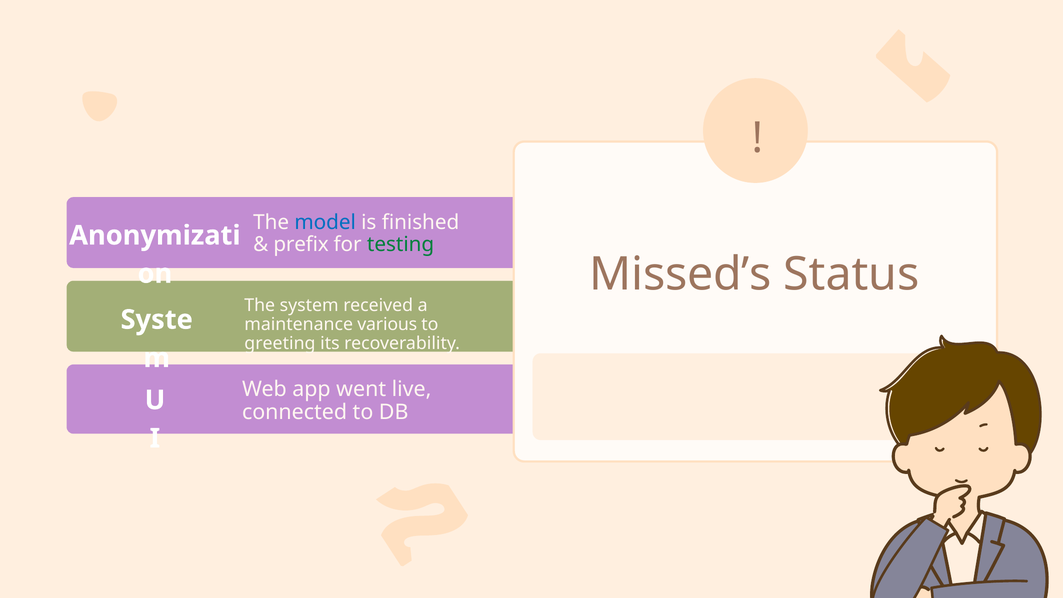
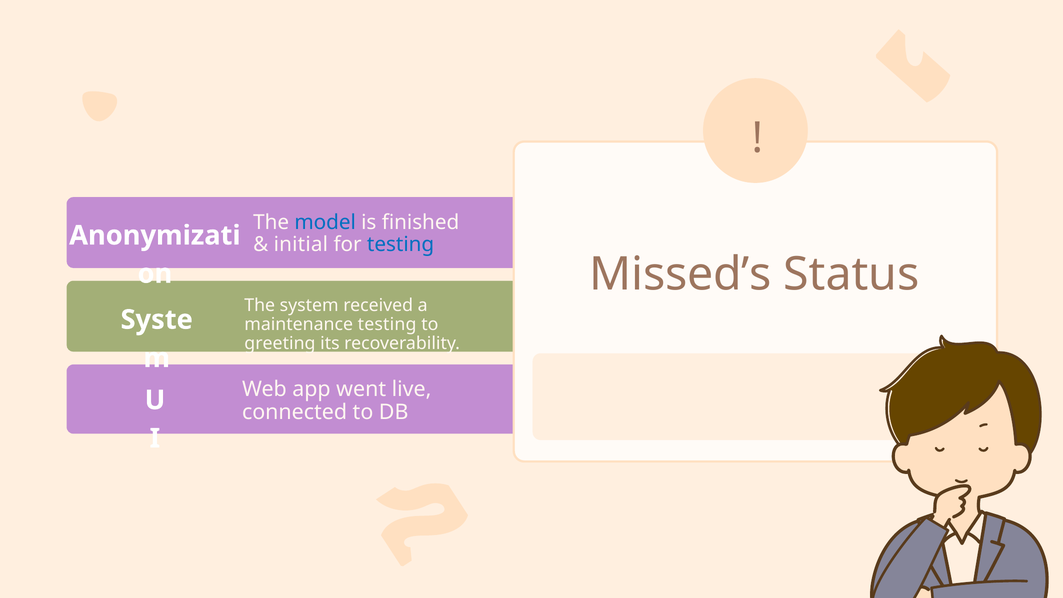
prefix: prefix -> initial
testing at (401, 244) colour: green -> blue
maintenance various: various -> testing
